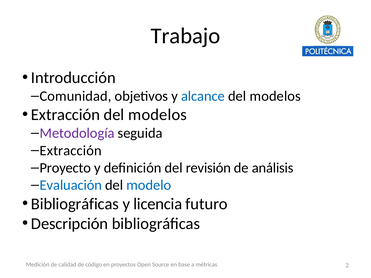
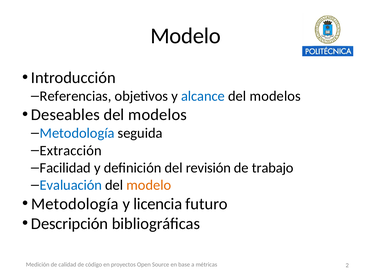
Trabajo at (185, 36): Trabajo -> Modelo
Comunidad: Comunidad -> Referencias
Extracción at (65, 115): Extracción -> Deseables
Metodología at (77, 133) colour: purple -> blue
Proyecto: Proyecto -> Facilidad
análisis: análisis -> trabajo
modelo at (149, 185) colour: blue -> orange
Bibliográficas at (75, 204): Bibliográficas -> Metodología
